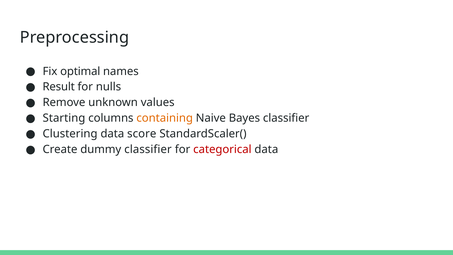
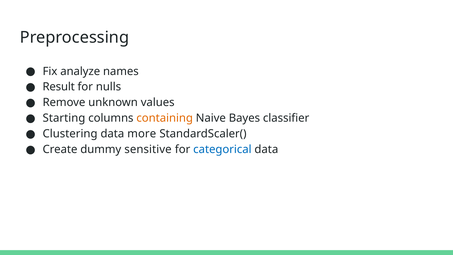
optimal: optimal -> analyze
score: score -> more
dummy classifier: classifier -> sensitive
categorical colour: red -> blue
